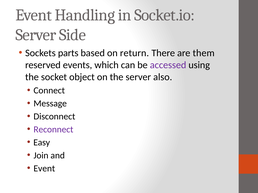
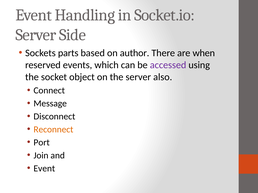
return: return -> author
them: them -> when
Reconnect colour: purple -> orange
Easy: Easy -> Port
